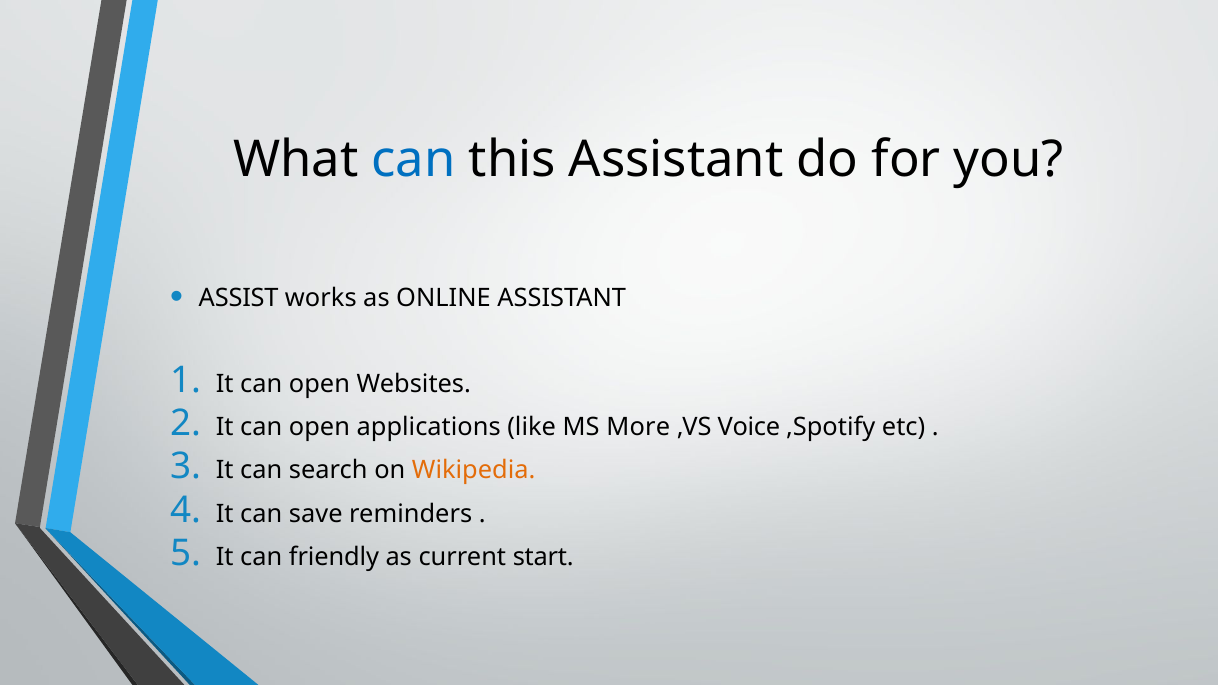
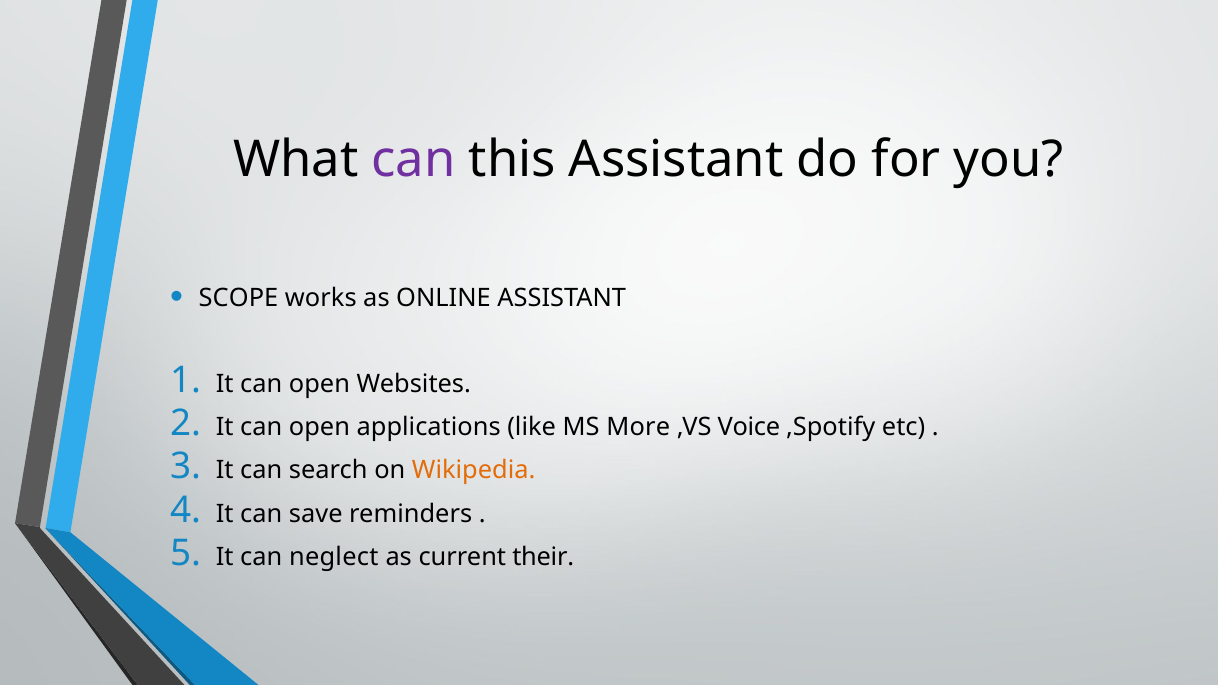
can at (414, 160) colour: blue -> purple
ASSIST: ASSIST -> SCOPE
friendly: friendly -> neglect
start: start -> their
